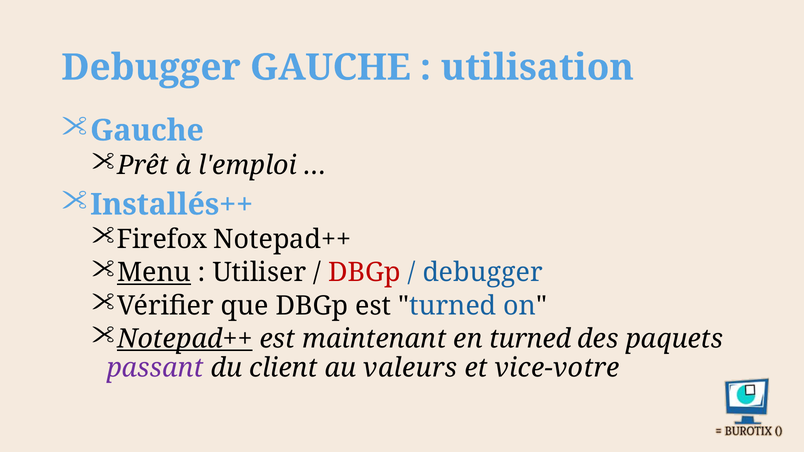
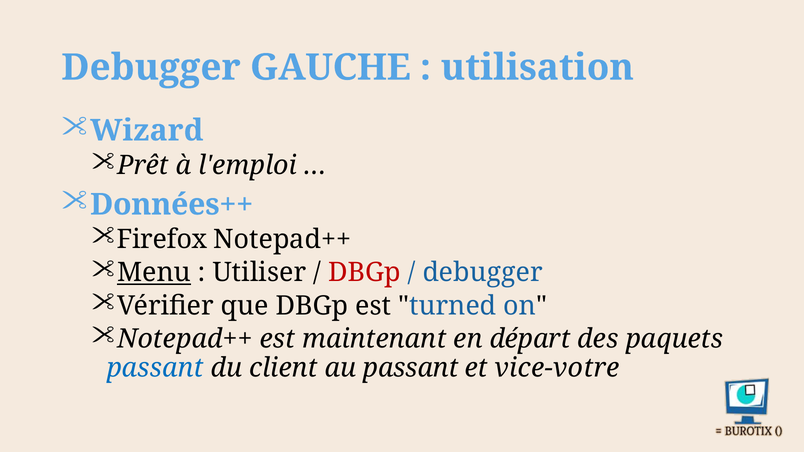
Gauche at (147, 131): Gauche -> Wizard
Installés++: Installés++ -> Données++
Notepad++ at (185, 339) underline: present -> none
en turned: turned -> départ
passant at (155, 368) colour: purple -> blue
au valeurs: valeurs -> passant
